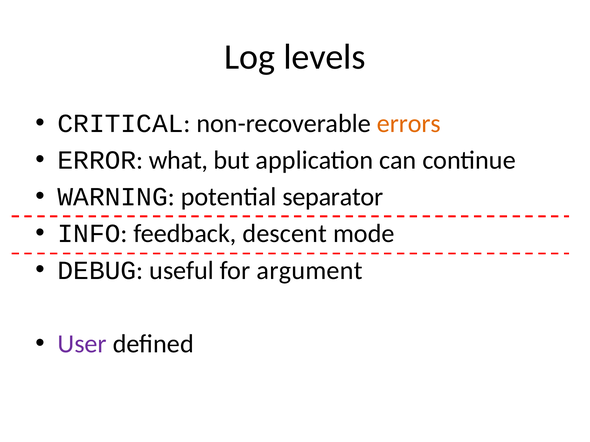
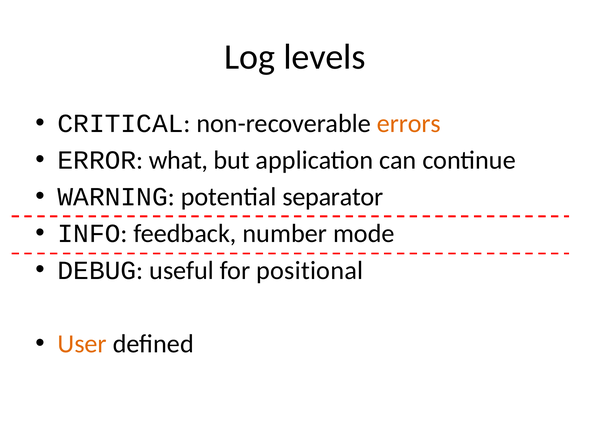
descent: descent -> number
argument: argument -> positional
User colour: purple -> orange
